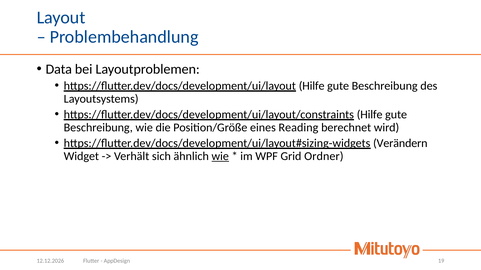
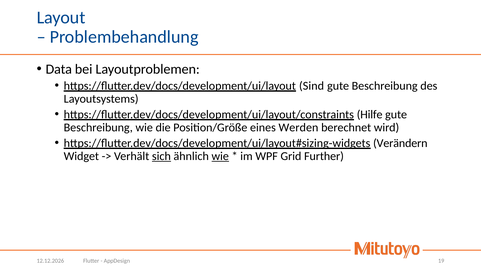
https://flutter.dev/docs/development/ui/layout Hilfe: Hilfe -> Sind
Reading: Reading -> Werden
sich underline: none -> present
Ordner: Ordner -> Further
